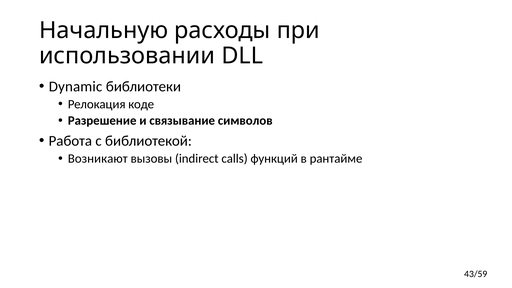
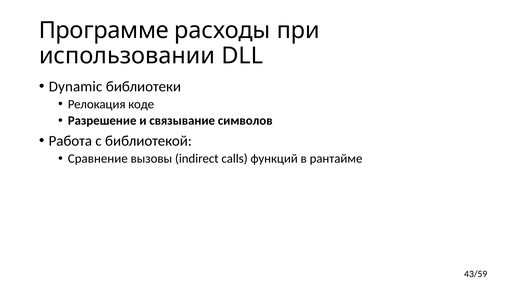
Начальную: Начальную -> Программе
Возникают: Возникают -> Сравнение
